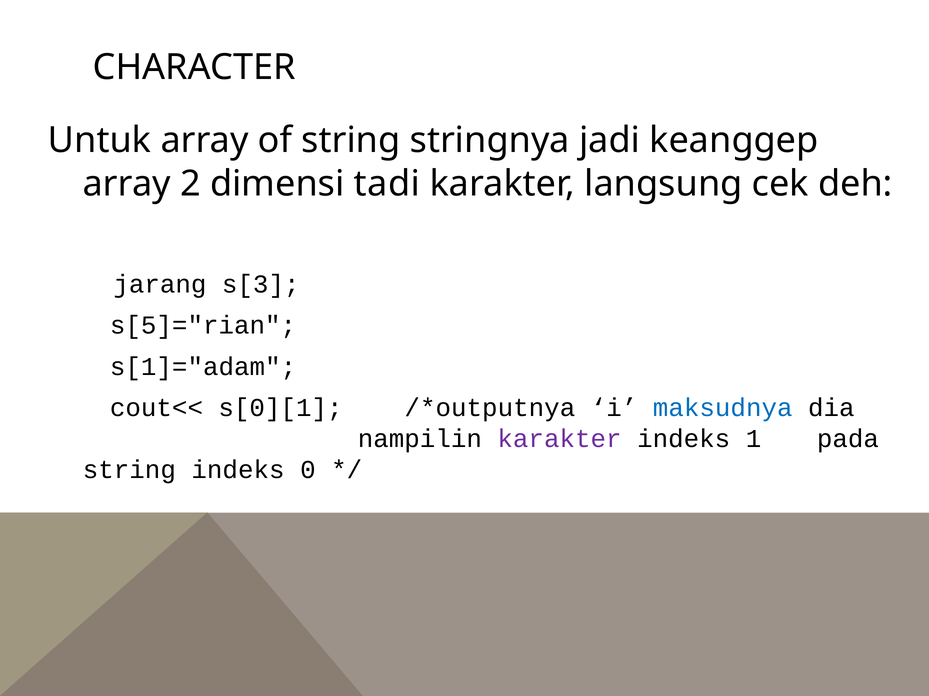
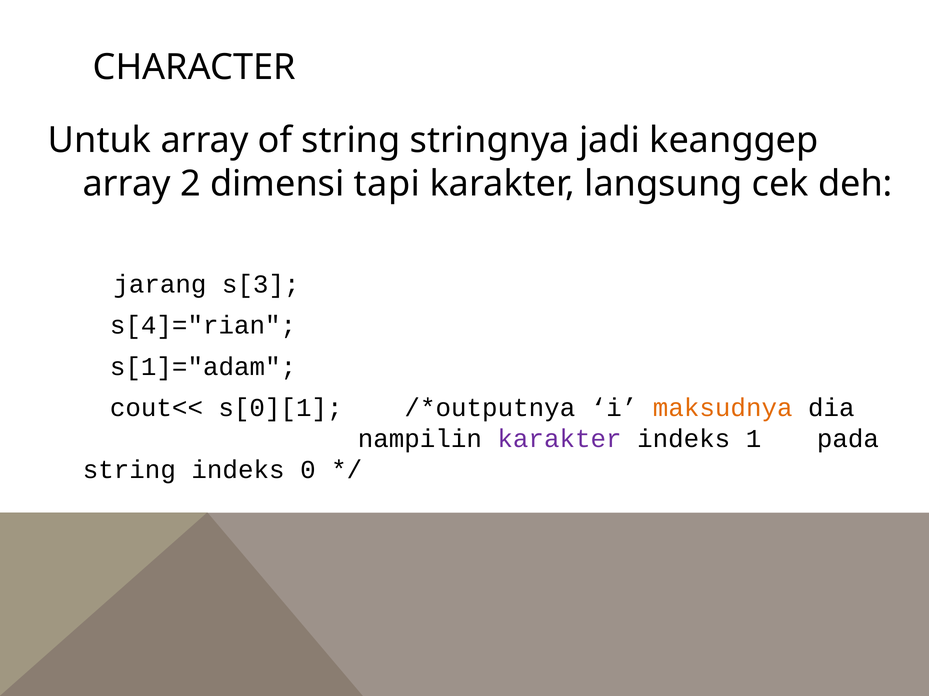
tadi: tadi -> tapi
s[5]="rian: s[5]="rian -> s[4]="rian
maksudnya colour: blue -> orange
